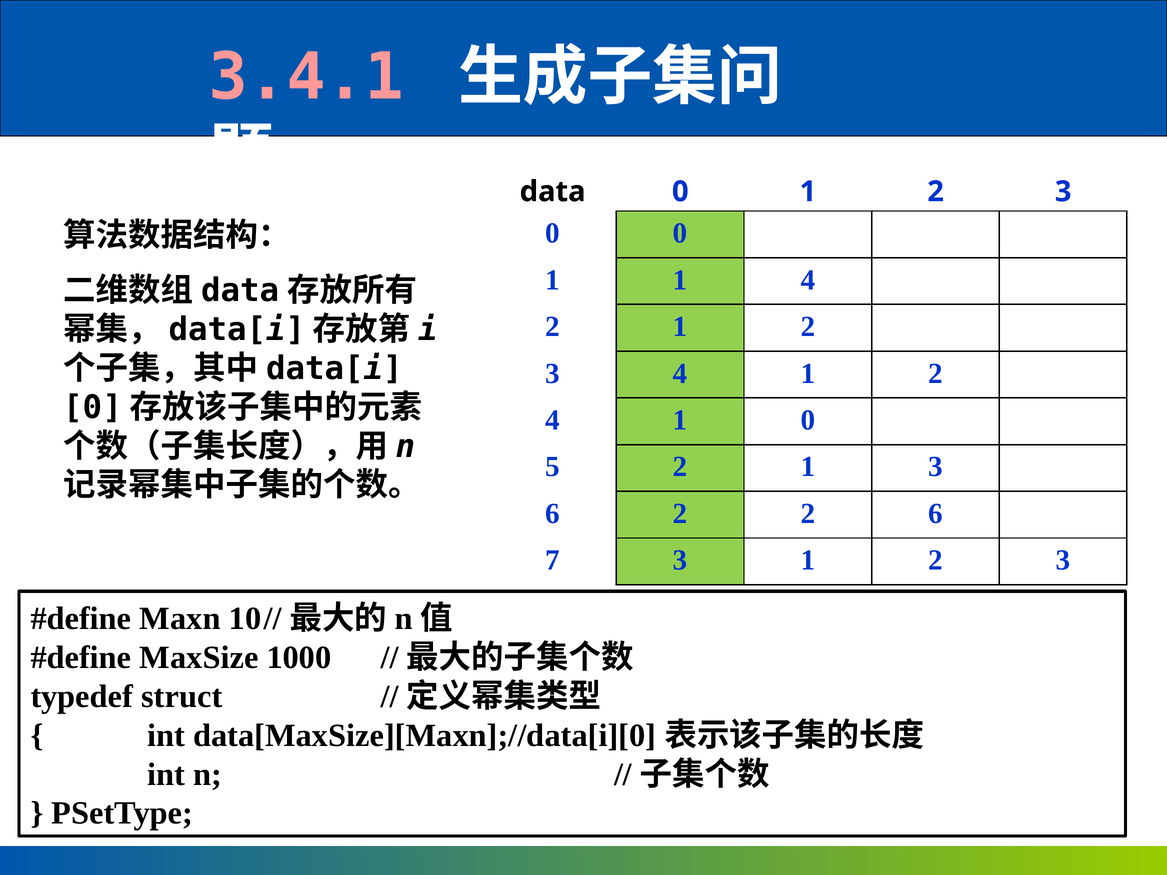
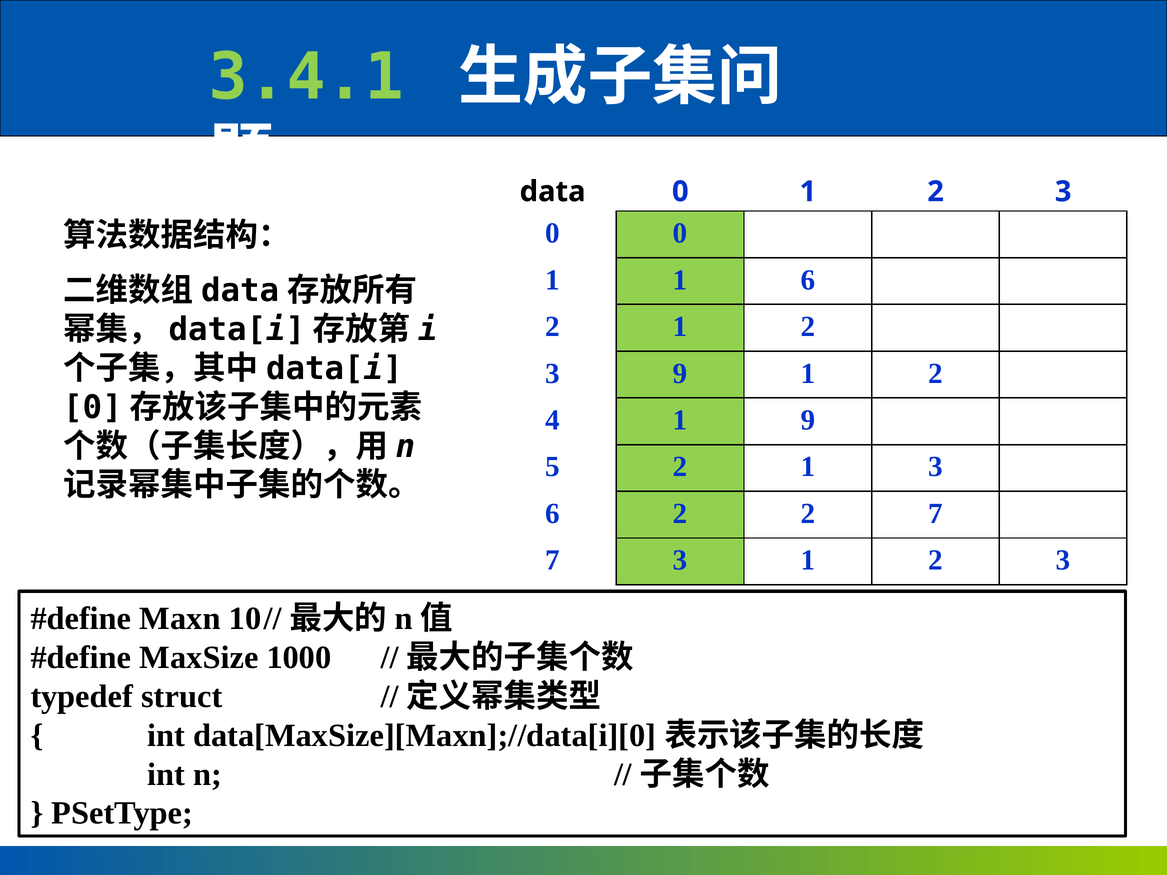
3.4.1 colour: pink -> light green
1 4: 4 -> 6
3 4: 4 -> 9
1 0: 0 -> 9
2 6: 6 -> 7
